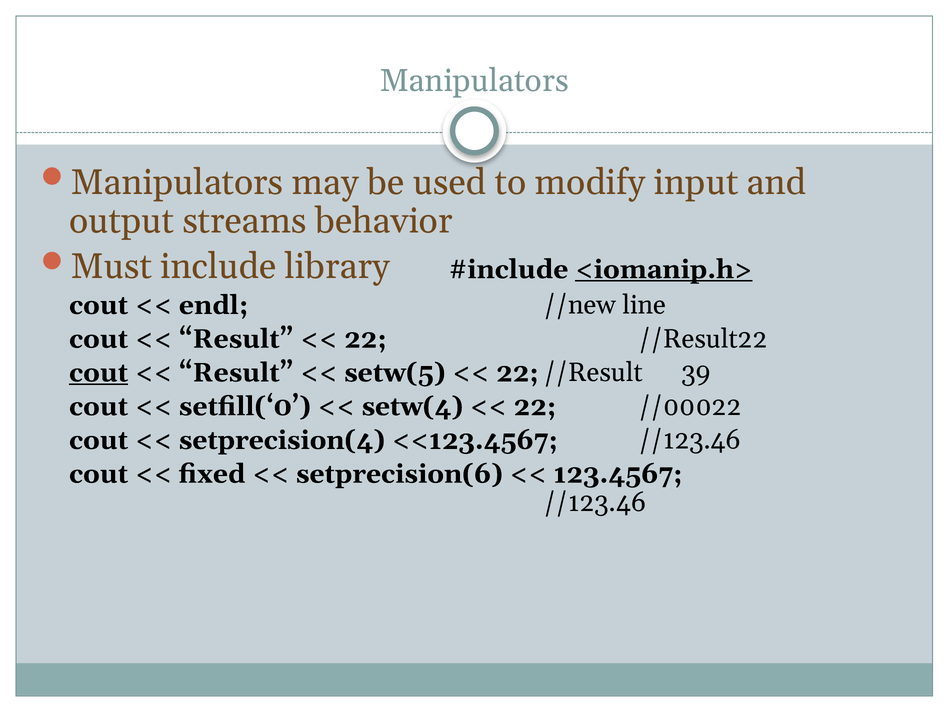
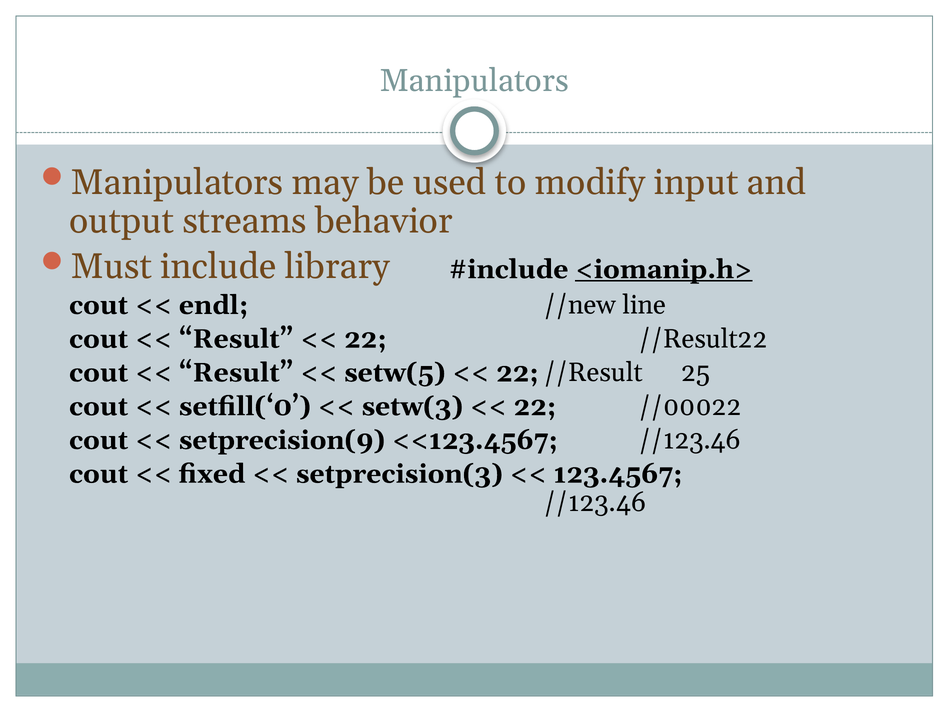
cout at (99, 373) underline: present -> none
39: 39 -> 25
setw(4: setw(4 -> setw(3
setprecision(4: setprecision(4 -> setprecision(9
setprecision(6: setprecision(6 -> setprecision(3
